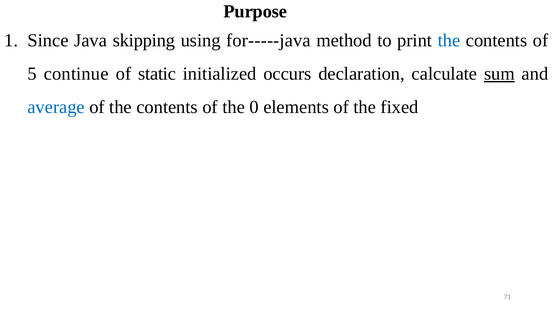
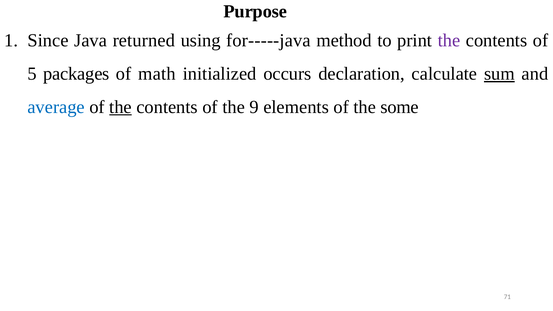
skipping: skipping -> returned
the at (449, 41) colour: blue -> purple
continue: continue -> packages
static: static -> math
the at (121, 107) underline: none -> present
0: 0 -> 9
fixed: fixed -> some
